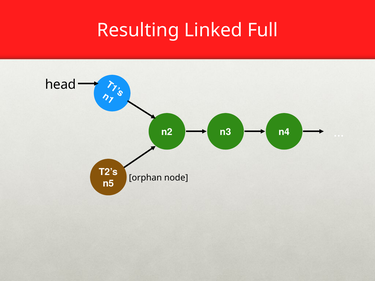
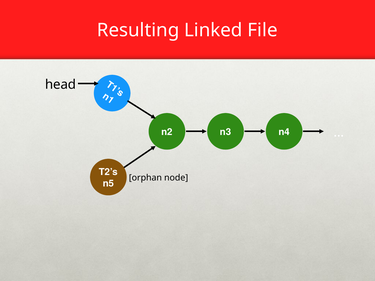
Full: Full -> File
